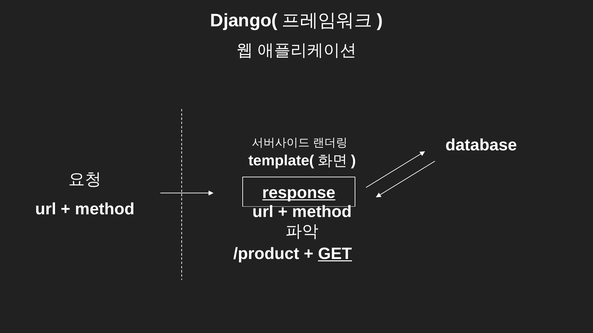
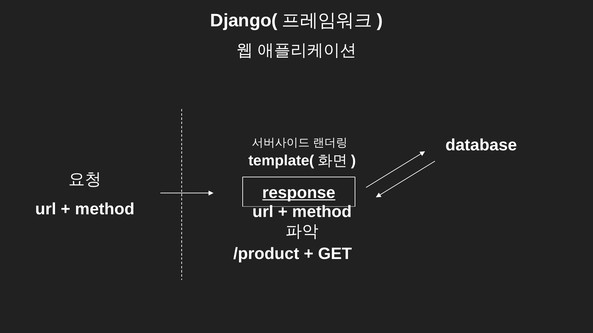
GET underline: present -> none
